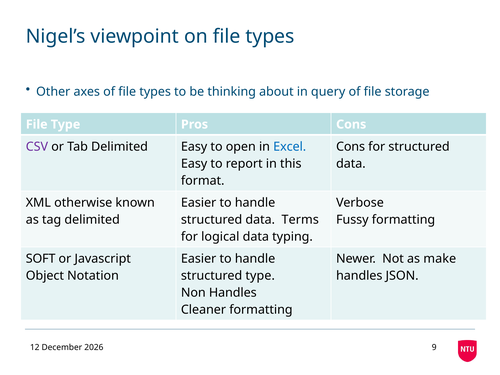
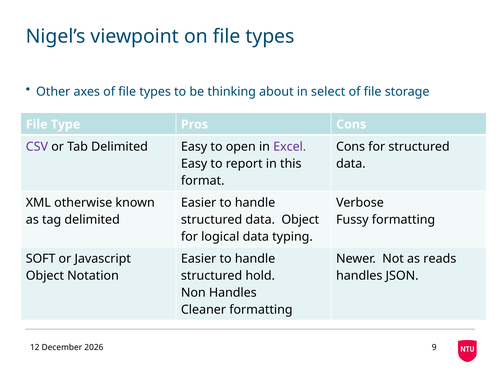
query: query -> select
Excel colour: blue -> purple
data Terms: Terms -> Object
make: make -> reads
structured type: type -> hold
